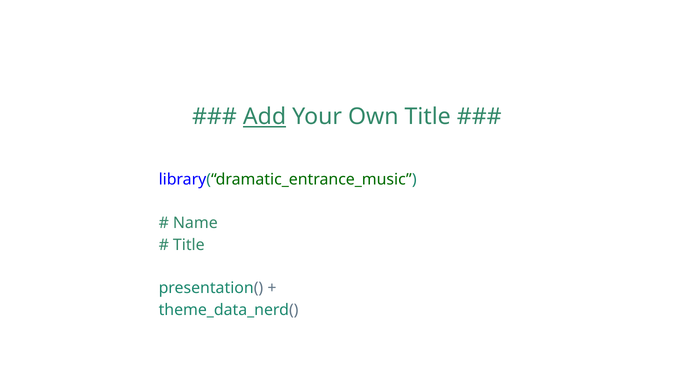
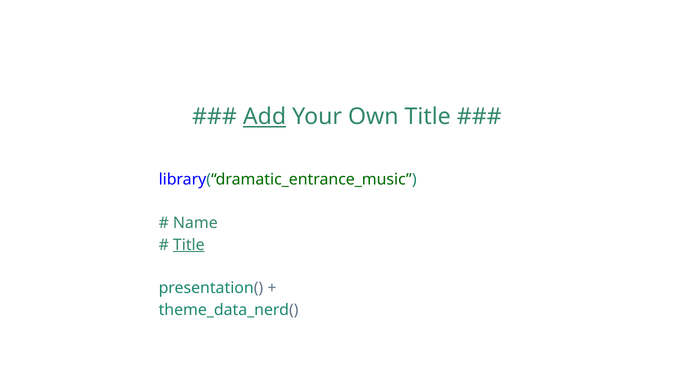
Title at (189, 245) underline: none -> present
